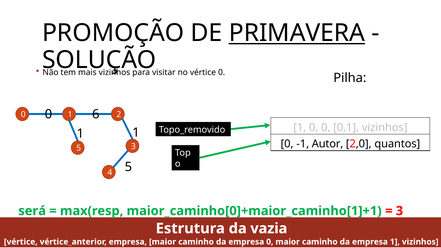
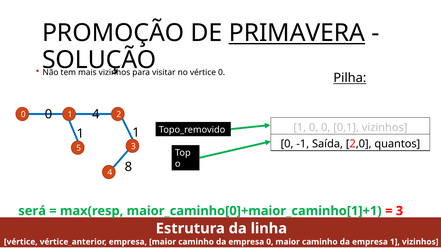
Pilha underline: none -> present
0 6: 6 -> 4
Autor: Autor -> Saída
4 5: 5 -> 8
vazia: vazia -> linha
